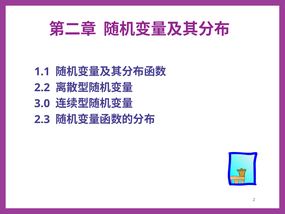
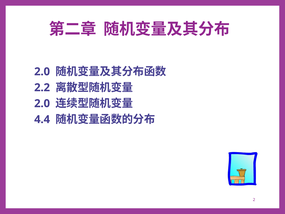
1.1 at (42, 72): 1.1 -> 2.0
3.0 at (42, 103): 3.0 -> 2.0
2.3: 2.3 -> 4.4
